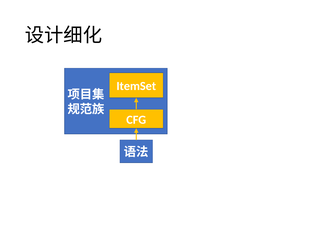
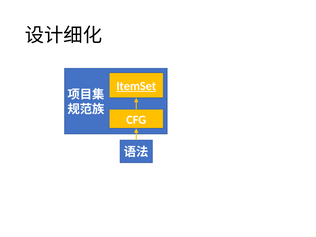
ItemSet underline: none -> present
